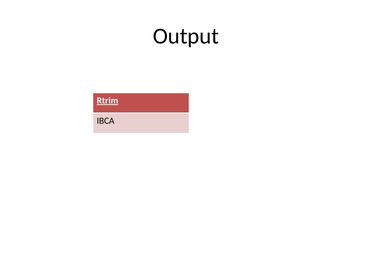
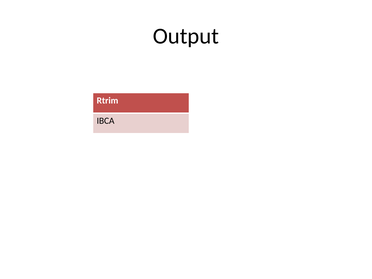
Rtrim underline: present -> none
